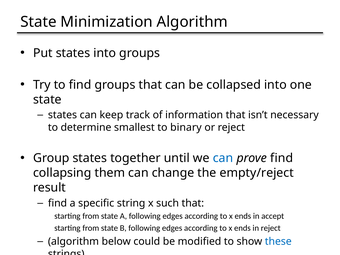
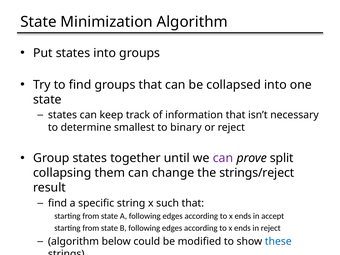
can at (223, 158) colour: blue -> purple
prove find: find -> split
empty/reject: empty/reject -> strings/reject
